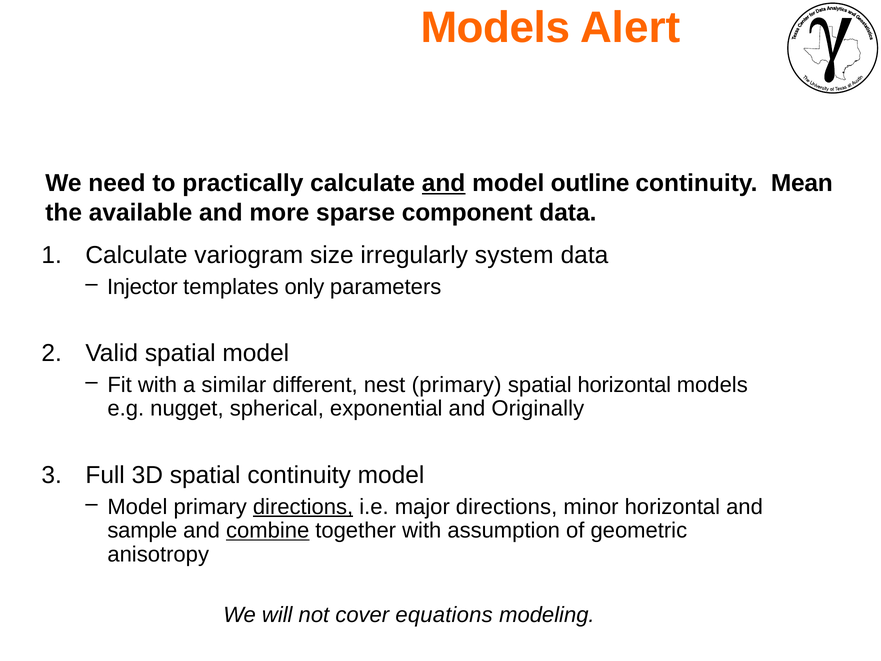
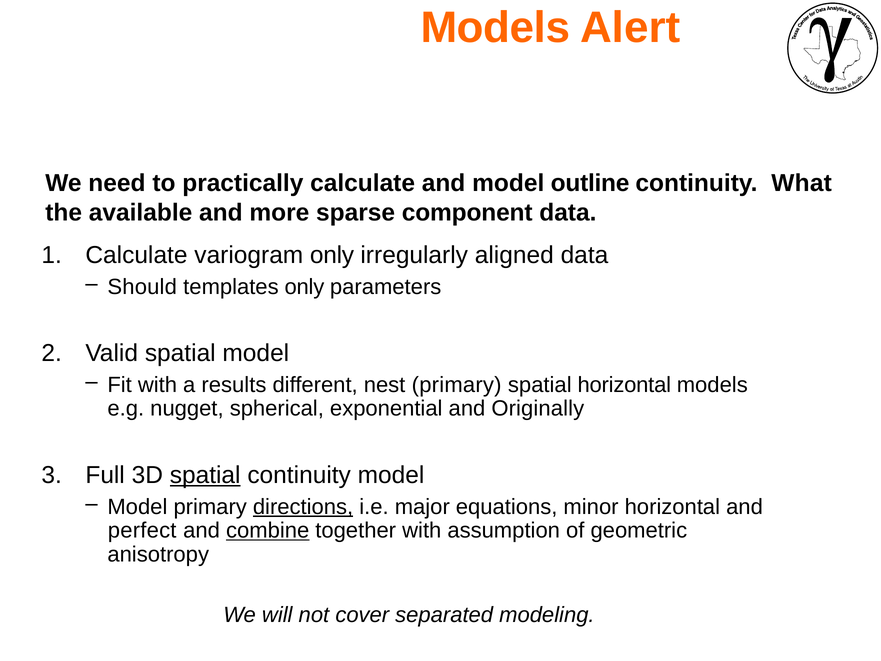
and at (444, 183) underline: present -> none
Mean: Mean -> What
variogram size: size -> only
system: system -> aligned
Injector: Injector -> Should
similar: similar -> results
spatial at (205, 475) underline: none -> present
major directions: directions -> equations
sample: sample -> perfect
equations: equations -> separated
